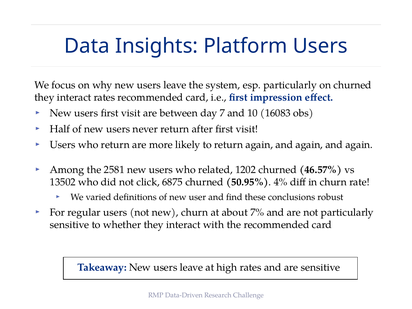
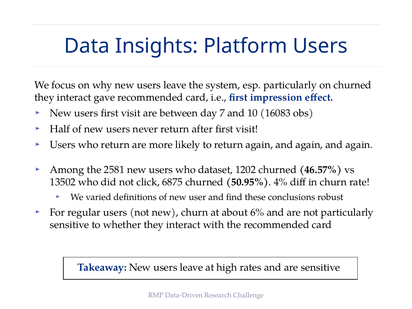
interact rates: rates -> gave
related: related -> dataset
7%: 7% -> 6%
